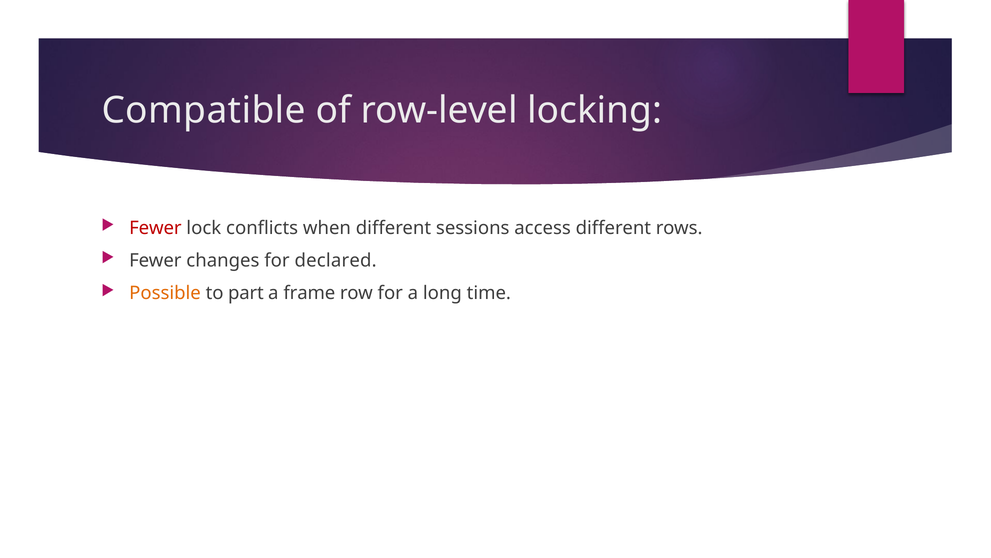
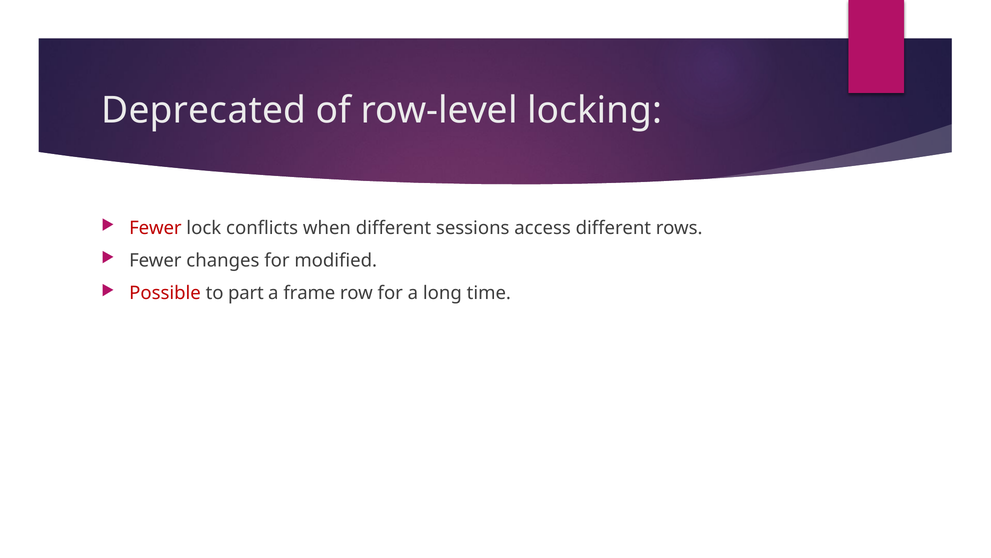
Compatible: Compatible -> Deprecated
declared: declared -> modified
Possible colour: orange -> red
